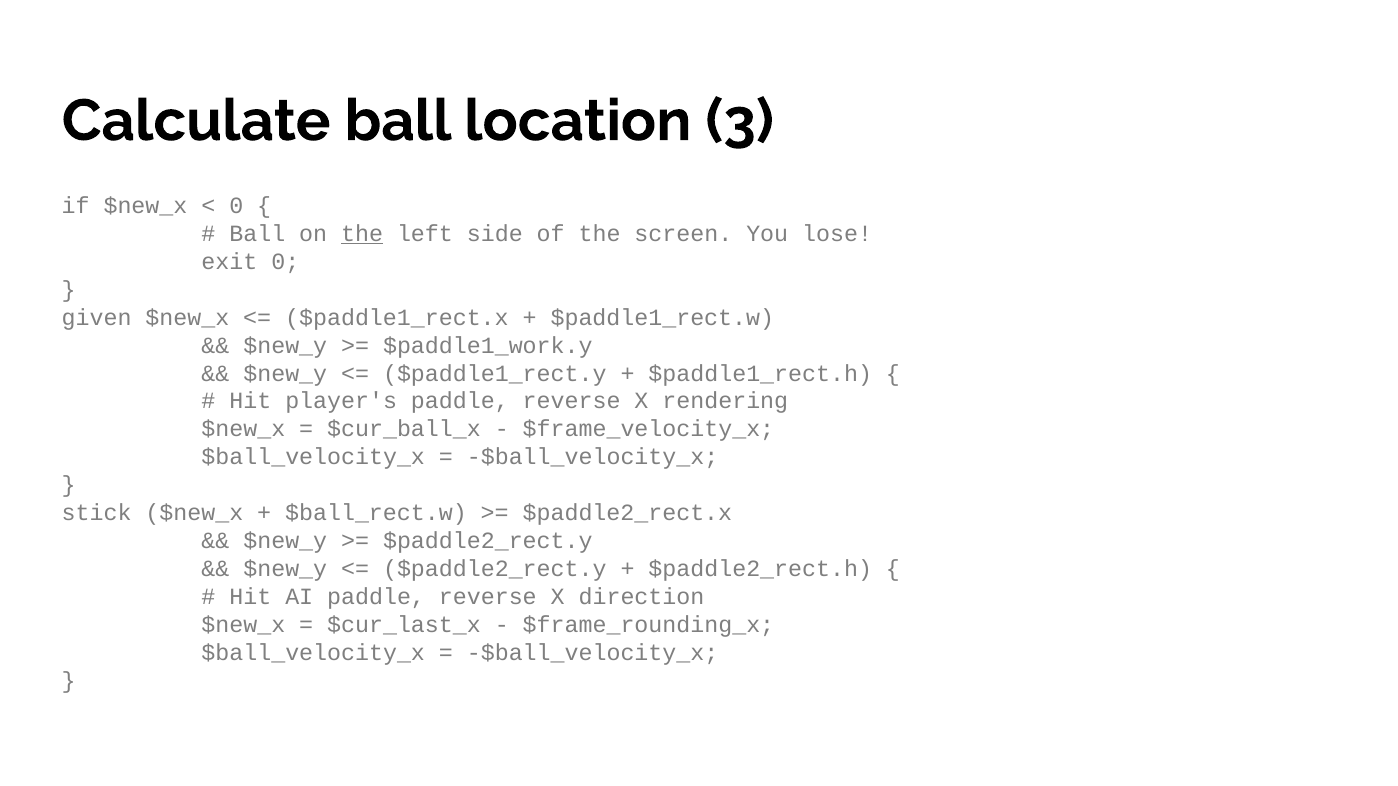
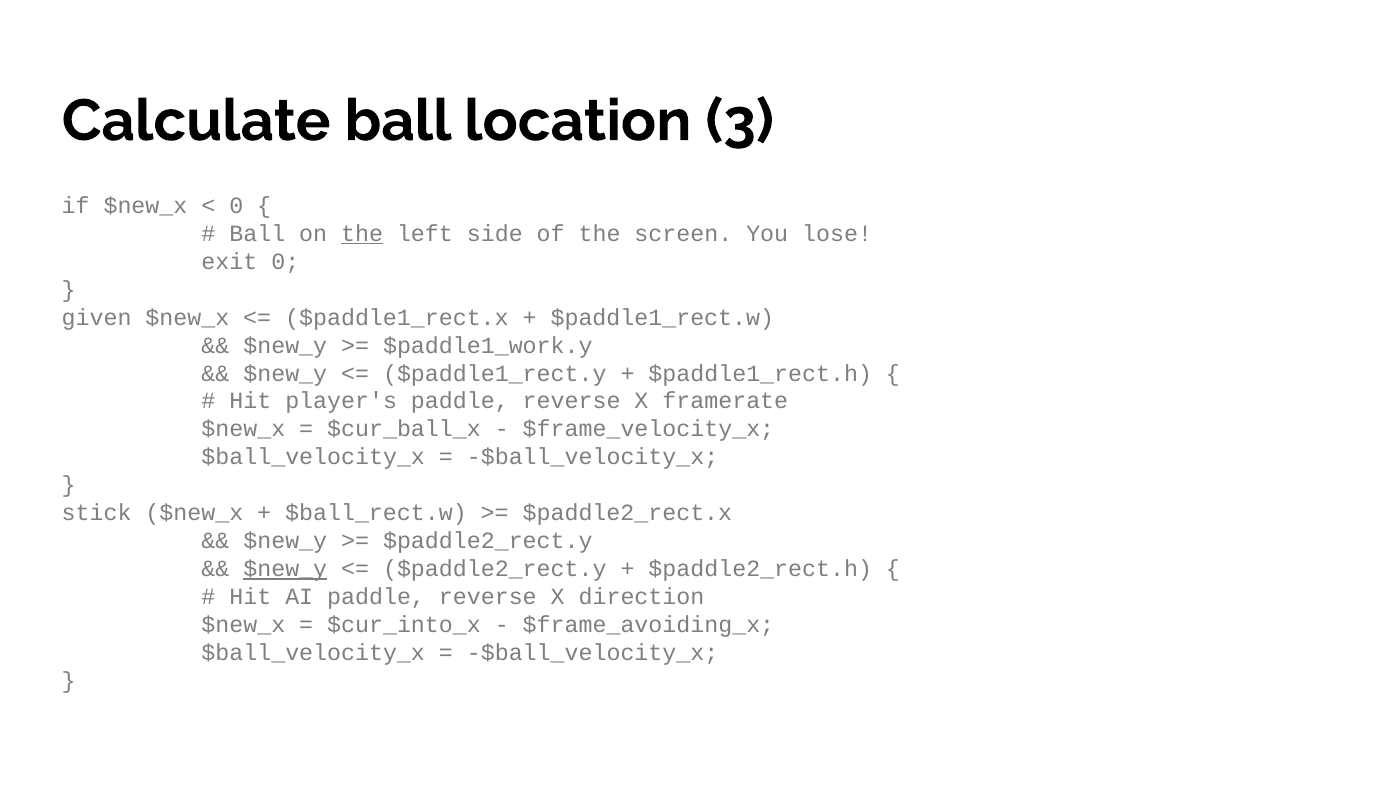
rendering: rendering -> framerate
$new_y at (285, 569) underline: none -> present
$cur_last_x: $cur_last_x -> $cur_into_x
$frame_rounding_x: $frame_rounding_x -> $frame_avoiding_x
